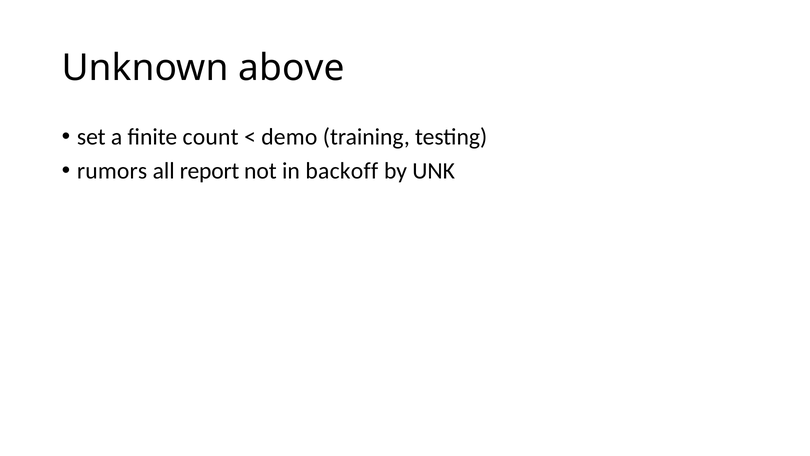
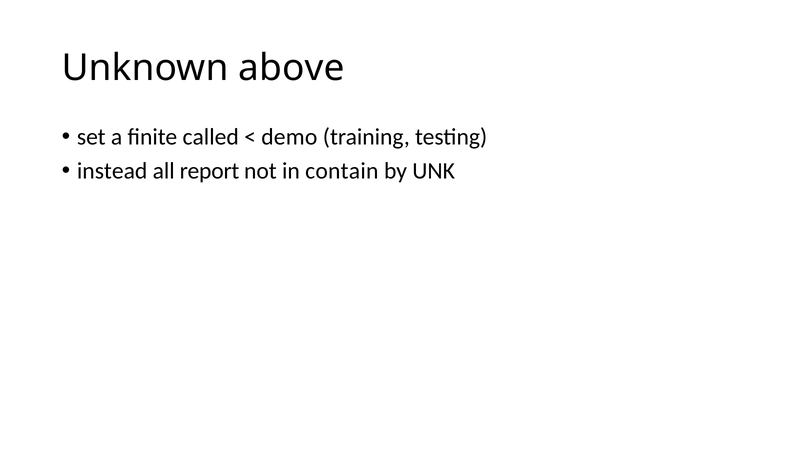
count: count -> called
rumors: rumors -> instead
backoff: backoff -> contain
